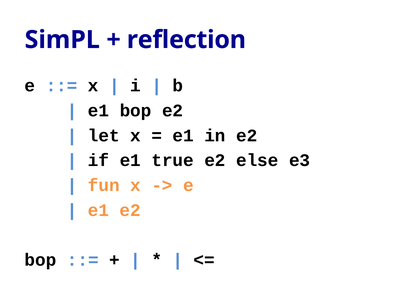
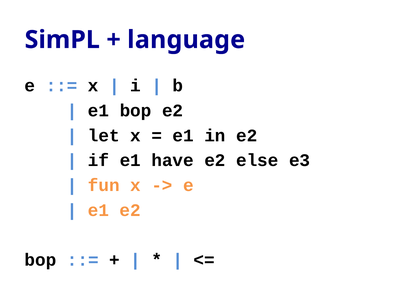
reflection: reflection -> language
true: true -> have
